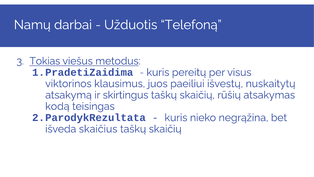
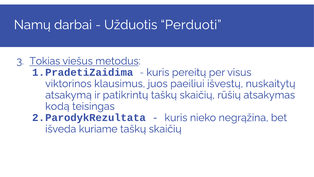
Telefoną: Telefoną -> Perduoti
skirtingus: skirtingus -> patikrintų
skaičius: skaičius -> kuriame
